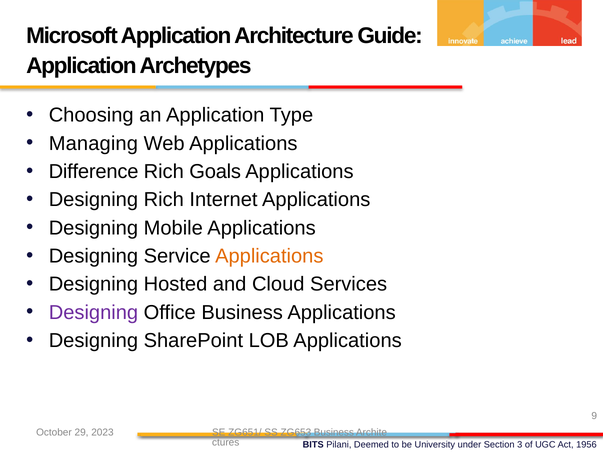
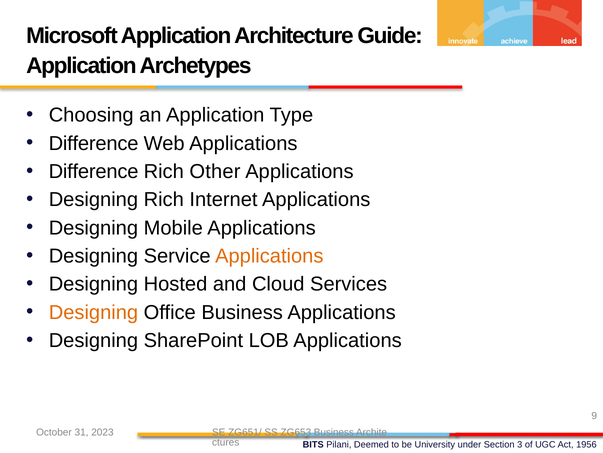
Managing at (93, 143): Managing -> Difference
Goals: Goals -> Other
Designing at (93, 312) colour: purple -> orange
29: 29 -> 31
